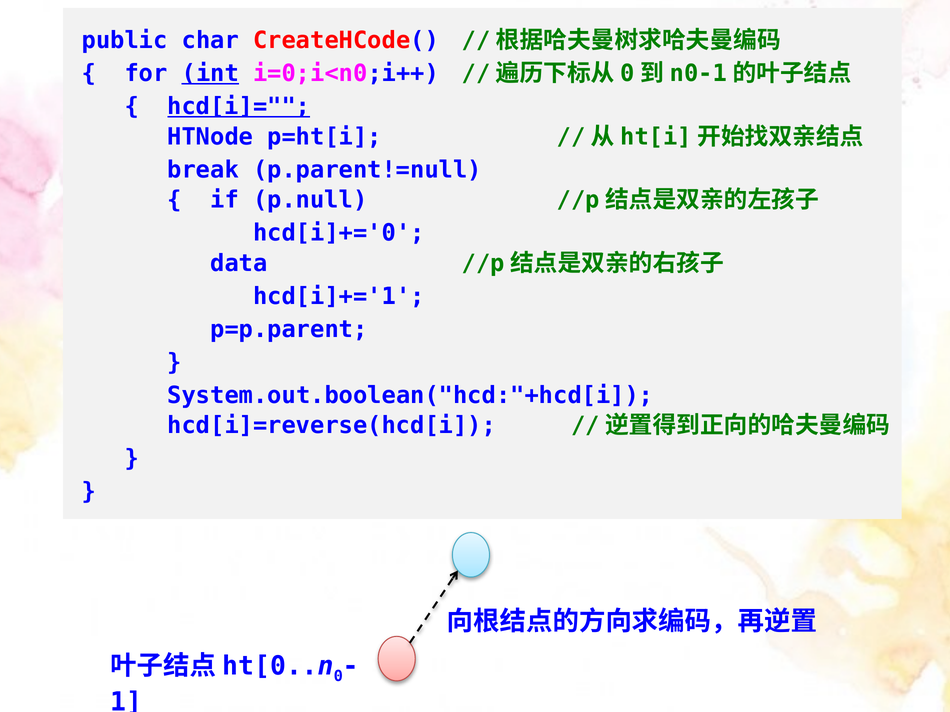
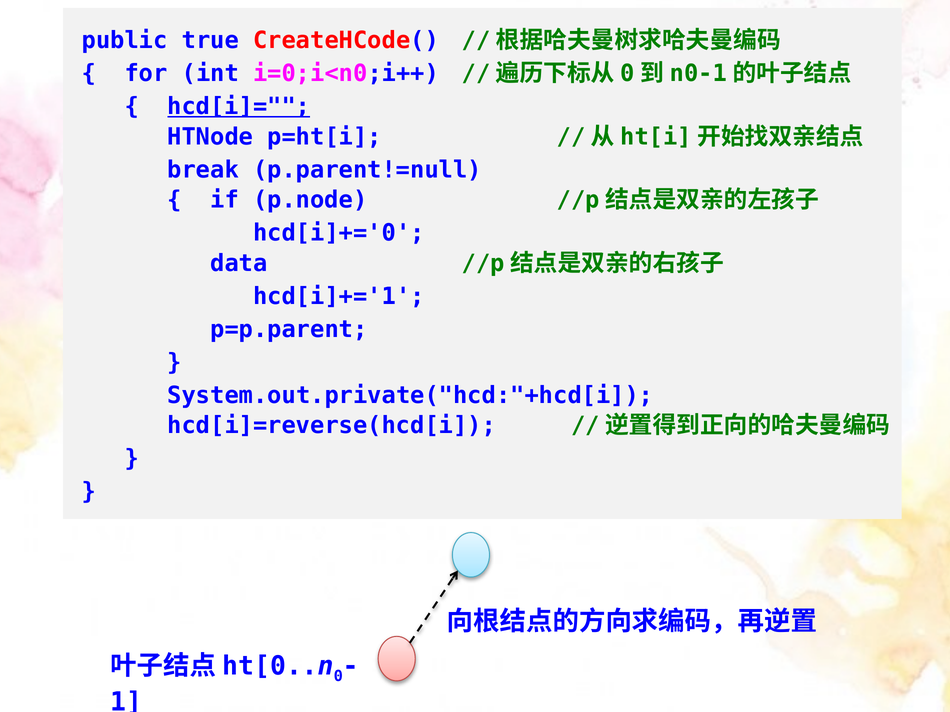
char: char -> true
int underline: present -> none
p.null: p.null -> p.node
System.out.boolean("hcd:"+hcd[i: System.out.boolean("hcd:"+hcd[i -> System.out.private("hcd:"+hcd[i
